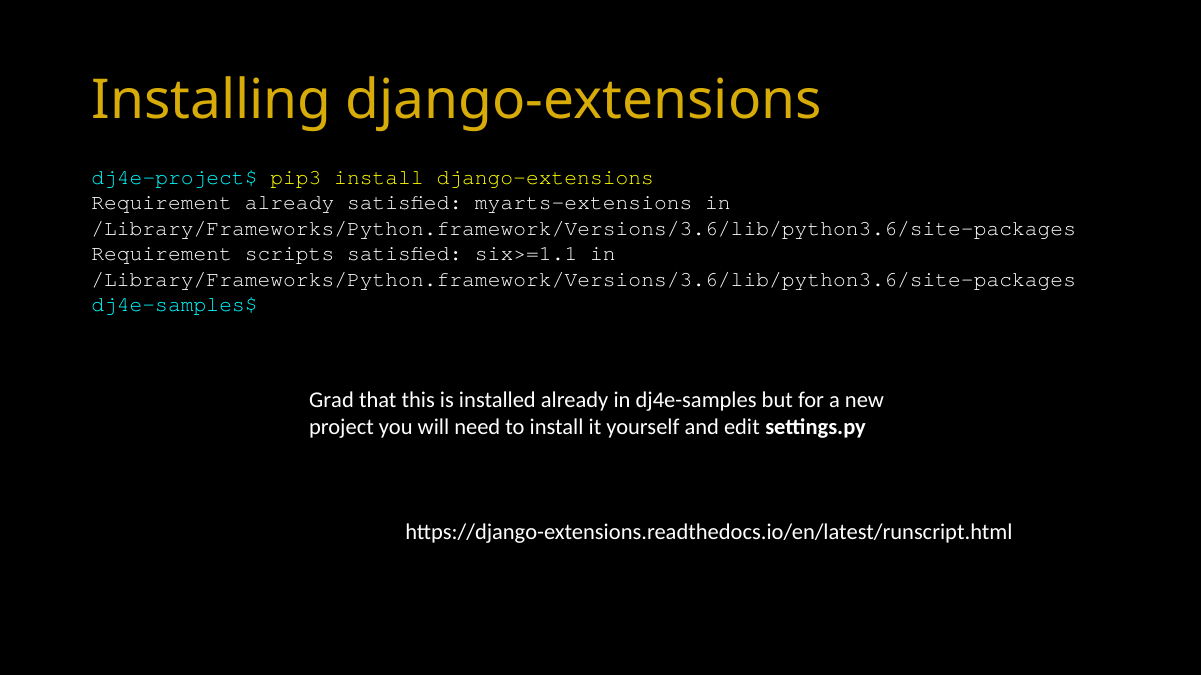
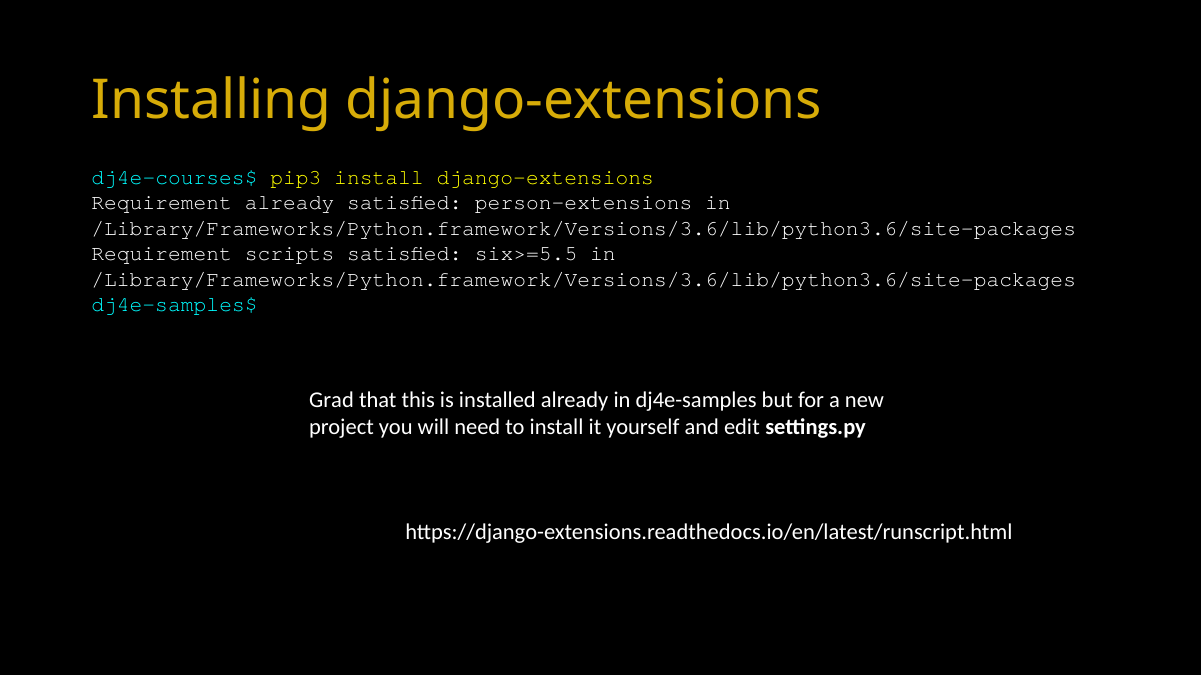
dj4e-project$: dj4e-project$ -> dj4e-courses$
myarts-extensions: myarts-extensions -> person-extensions
six>=1.1: six>=1.1 -> six>=5.5
